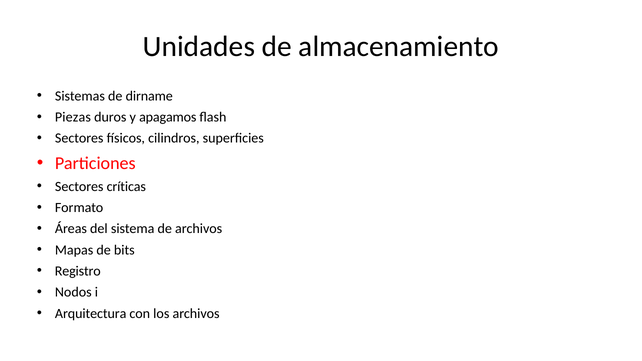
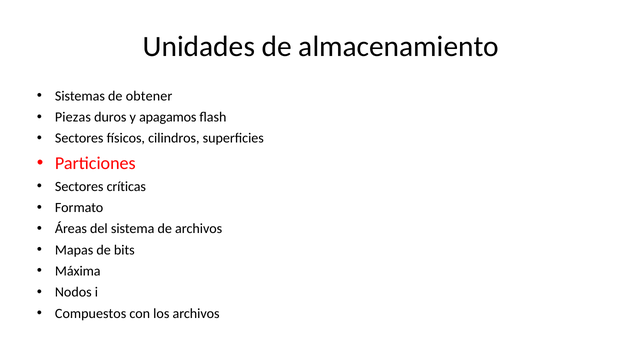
dirname: dirname -> obtener
Registro: Registro -> Máxima
Arquitectura: Arquitectura -> Compuestos
